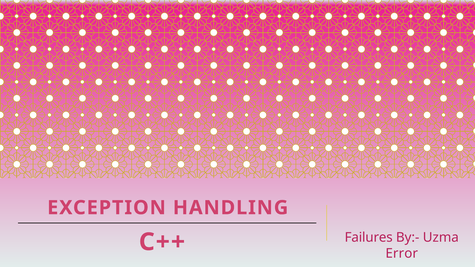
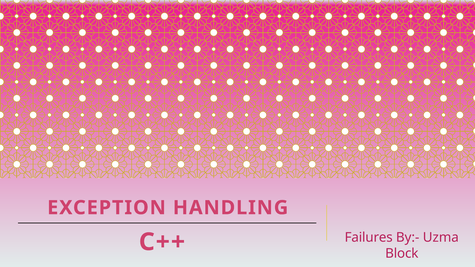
Error: Error -> Block
